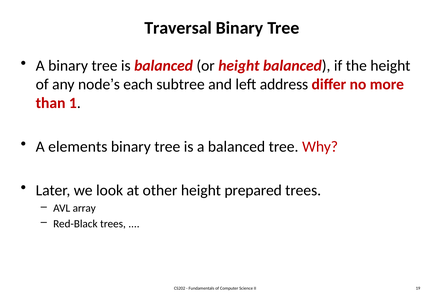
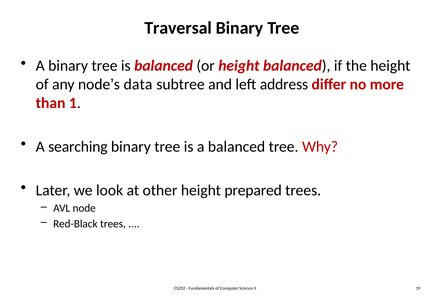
each: each -> data
elements: elements -> searching
array: array -> node
